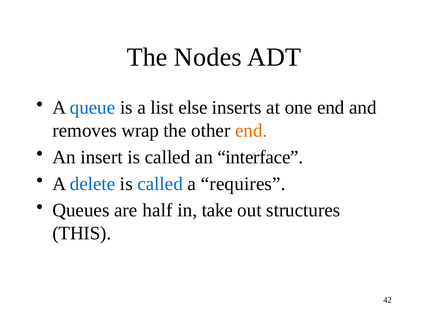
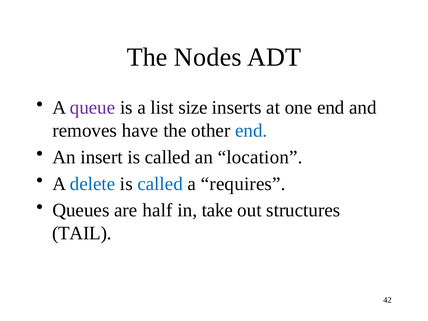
queue colour: blue -> purple
else: else -> size
wrap: wrap -> have
end at (251, 130) colour: orange -> blue
interface: interface -> location
THIS: THIS -> TAIL
